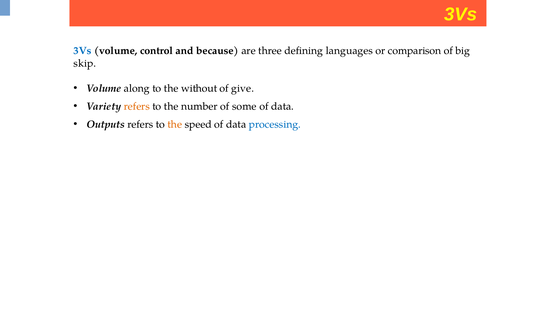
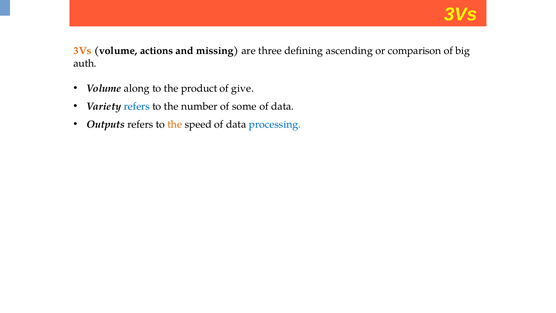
3Vs at (83, 51) colour: blue -> orange
control: control -> actions
because: because -> missing
languages: languages -> ascending
skip: skip -> auth
without: without -> product
refers at (137, 106) colour: orange -> blue
